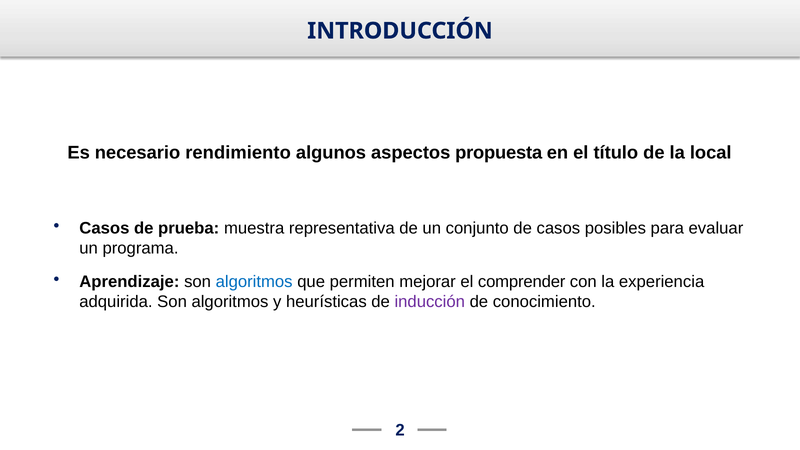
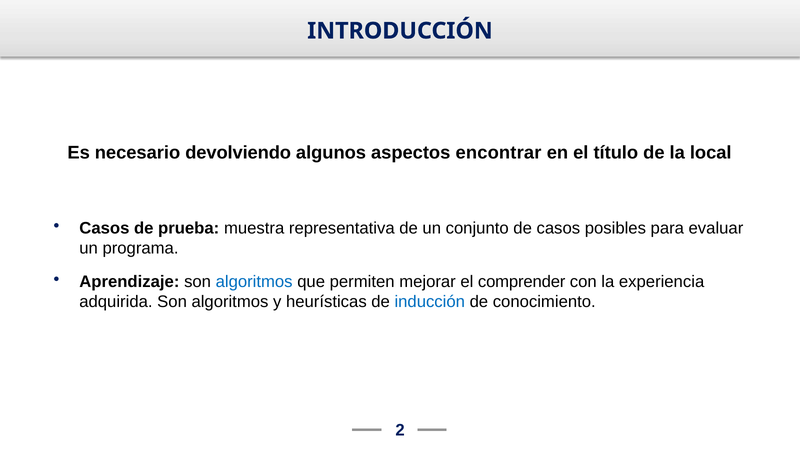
rendimiento: rendimiento -> devolviendo
propuesta: propuesta -> encontrar
inducción colour: purple -> blue
